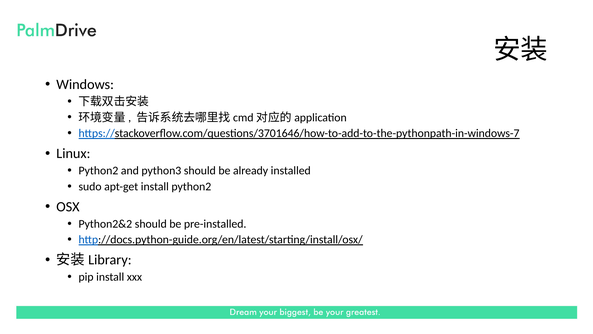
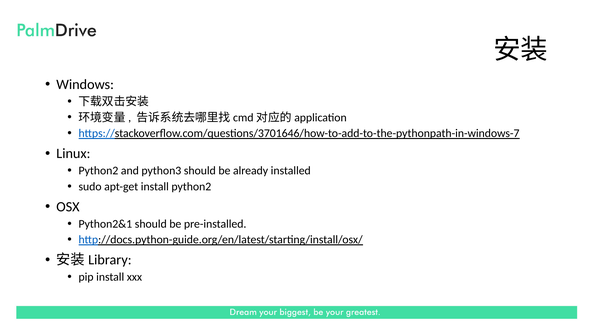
Python2&2: Python2&2 -> Python2&1
